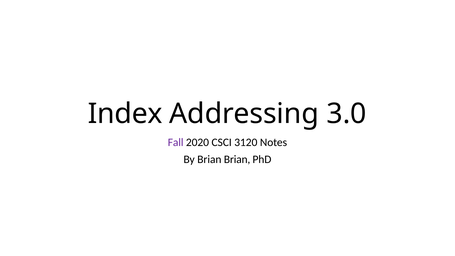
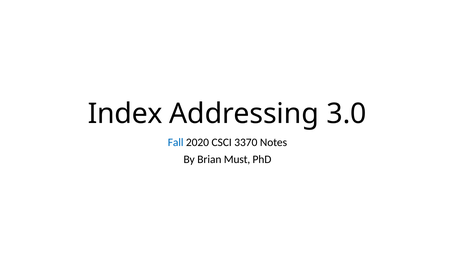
Fall colour: purple -> blue
3120: 3120 -> 3370
Brian Brian: Brian -> Must
